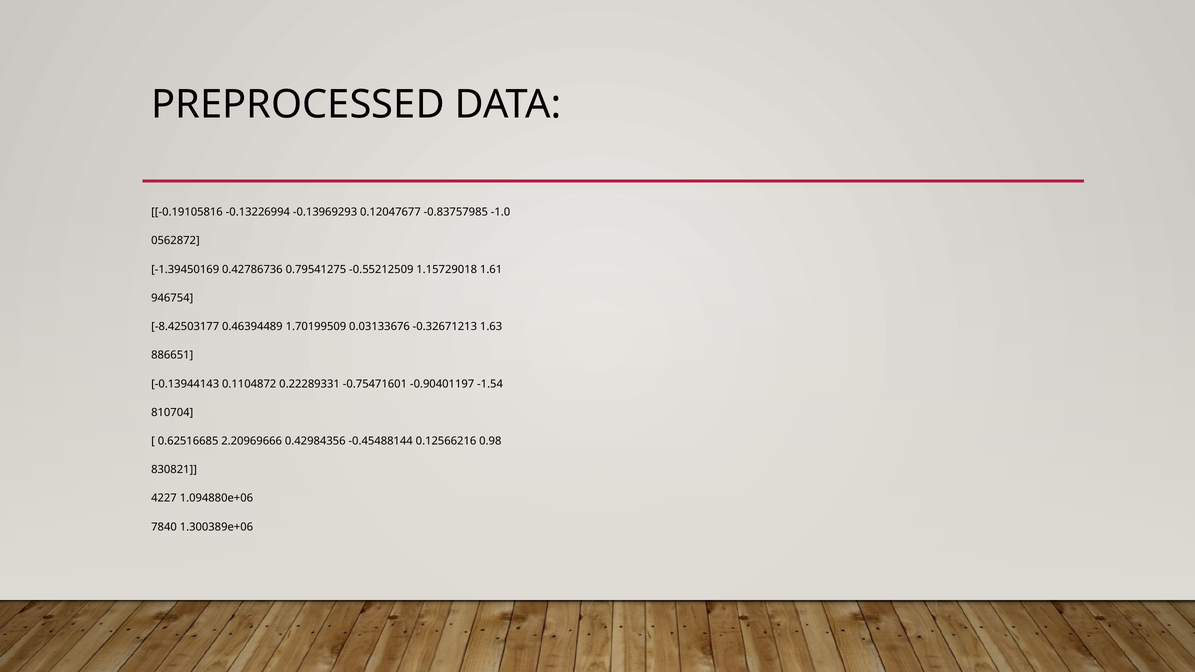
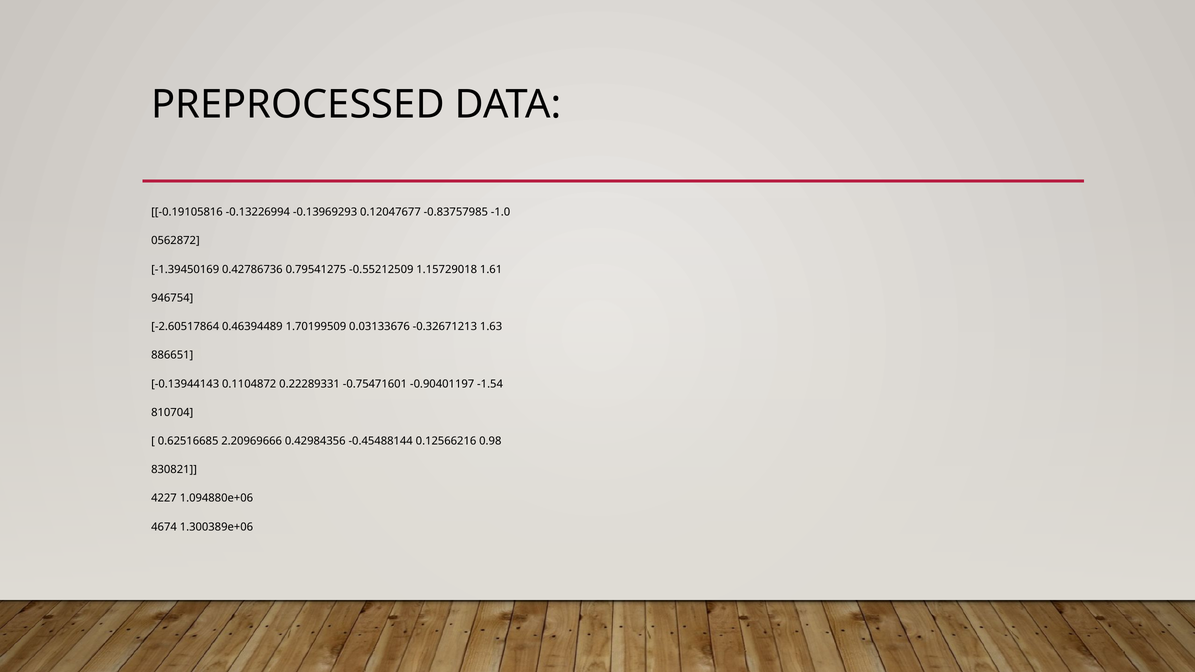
-8.42503177: -8.42503177 -> -2.60517864
7840: 7840 -> 4674
